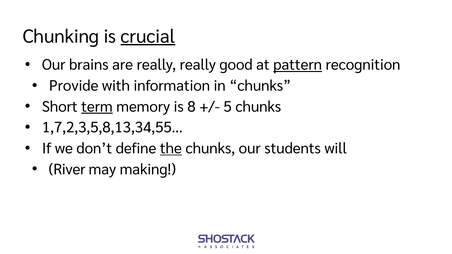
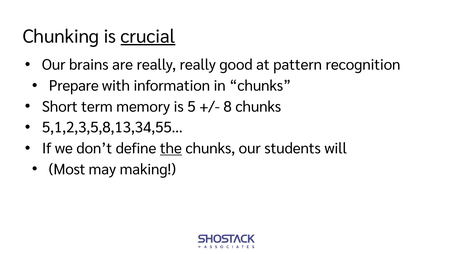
pattern underline: present -> none
Provide: Provide -> Prepare
term underline: present -> none
8: 8 -> 5
5: 5 -> 8
1,7,2,3,5,8,13,34,55…: 1,7,2,3,5,8,13,34,55… -> 5,1,2,3,5,8,13,34,55…
River: River -> Most
